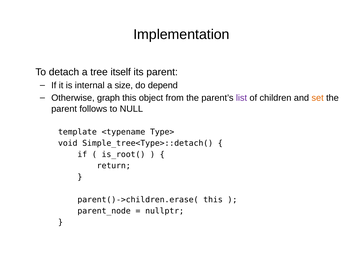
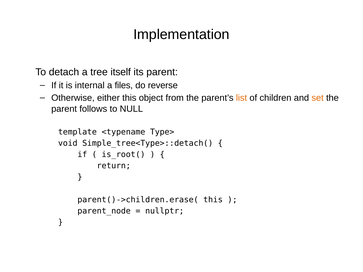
size: size -> files
depend: depend -> reverse
graph: graph -> either
list colour: purple -> orange
